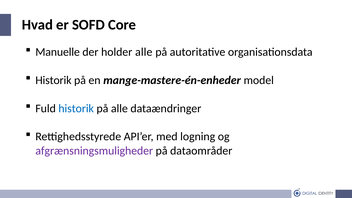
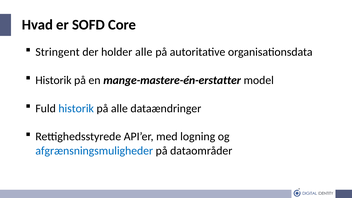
Manuelle: Manuelle -> Stringent
mange-mastere-én-enheder: mange-mastere-én-enheder -> mange-mastere-én-erstatter
afgrænsningsmuligheder colour: purple -> blue
